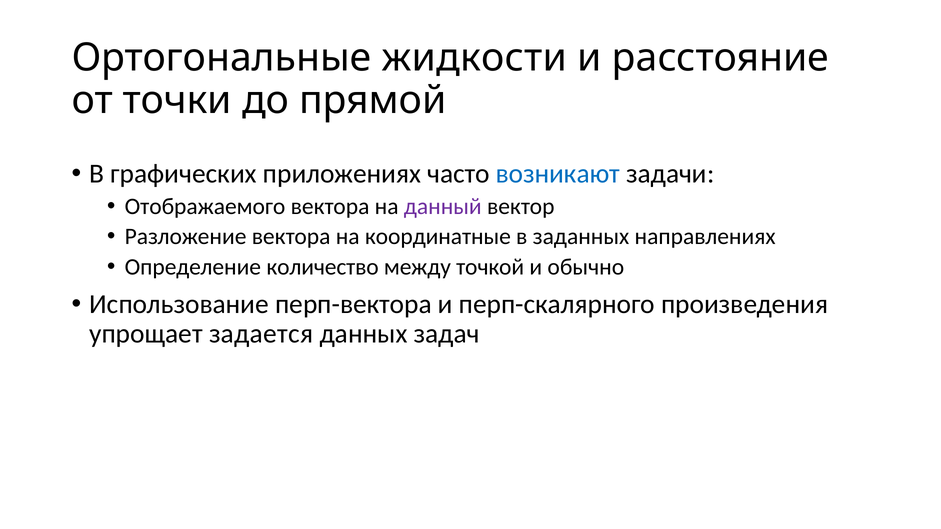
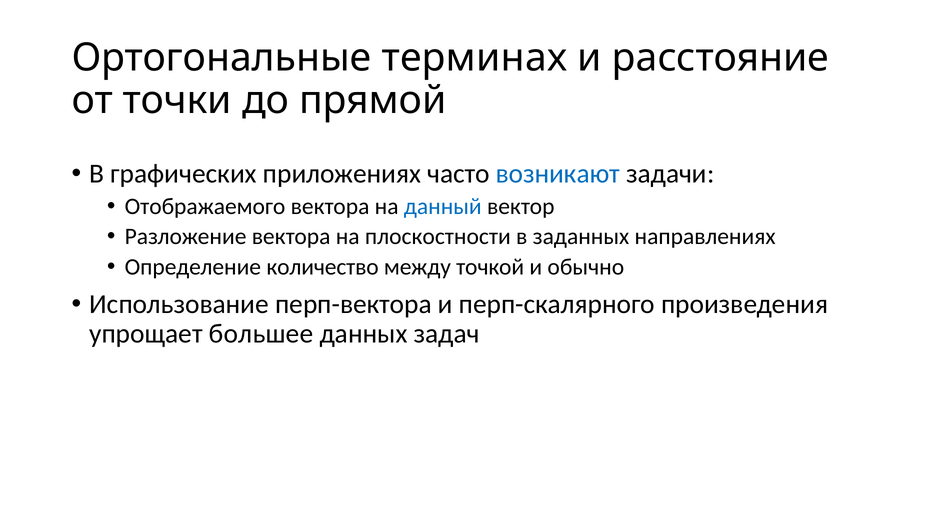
жидкости: жидкости -> терминах
данный colour: purple -> blue
координатные: координатные -> плоскостности
задается: задается -> большее
